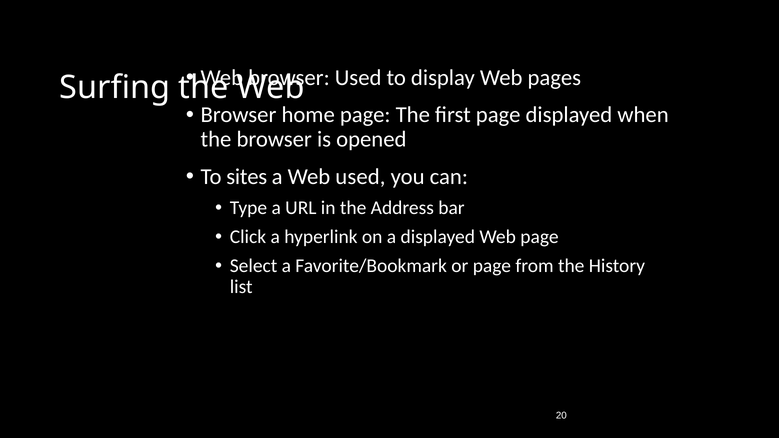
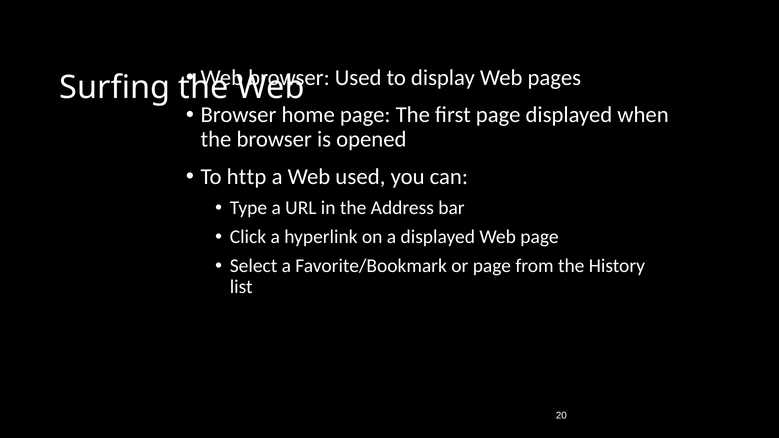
sites: sites -> http
